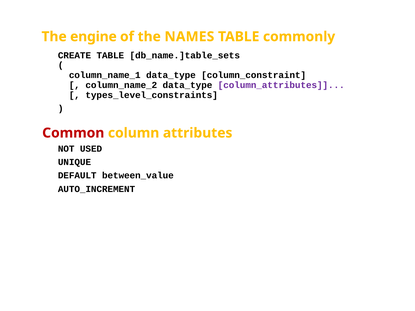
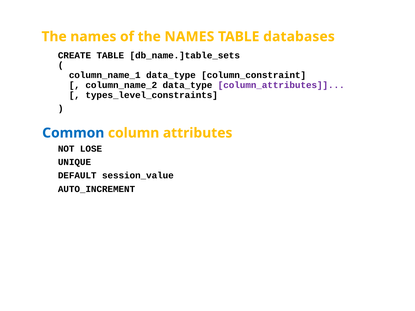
engine at (93, 37): engine -> names
commonly: commonly -> databases
Common colour: red -> blue
USED: USED -> LOSE
between_value: between_value -> session_value
